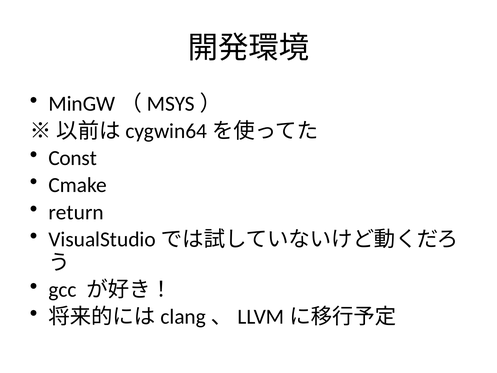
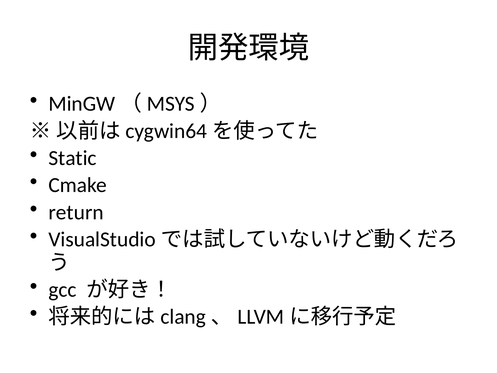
Const: Const -> Static
